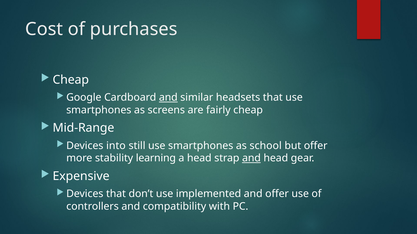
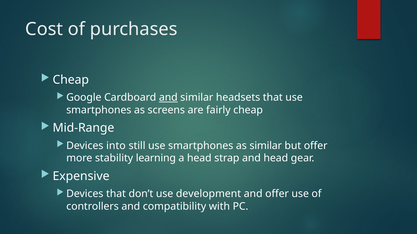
as school: school -> similar
and at (251, 159) underline: present -> none
implemented: implemented -> development
